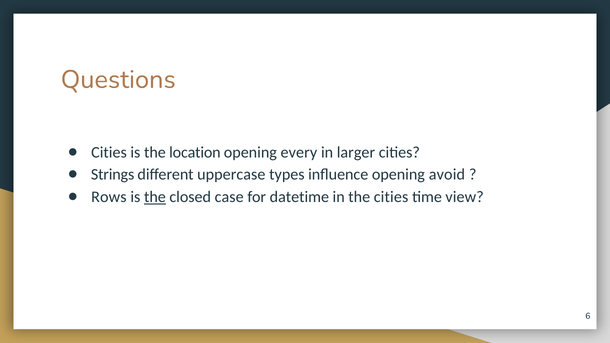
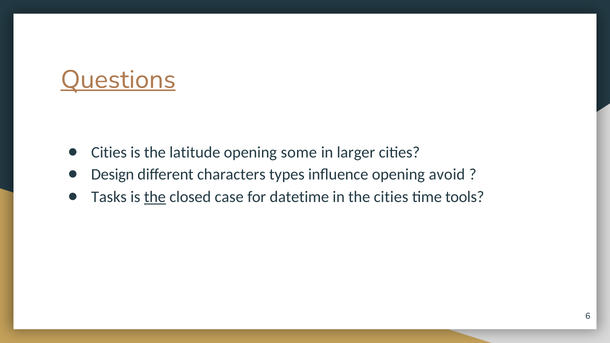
Questions underline: none -> present
location: location -> latitude
every: every -> some
Strings: Strings -> Design
uppercase: uppercase -> characters
Rows: Rows -> Tasks
view: view -> tools
